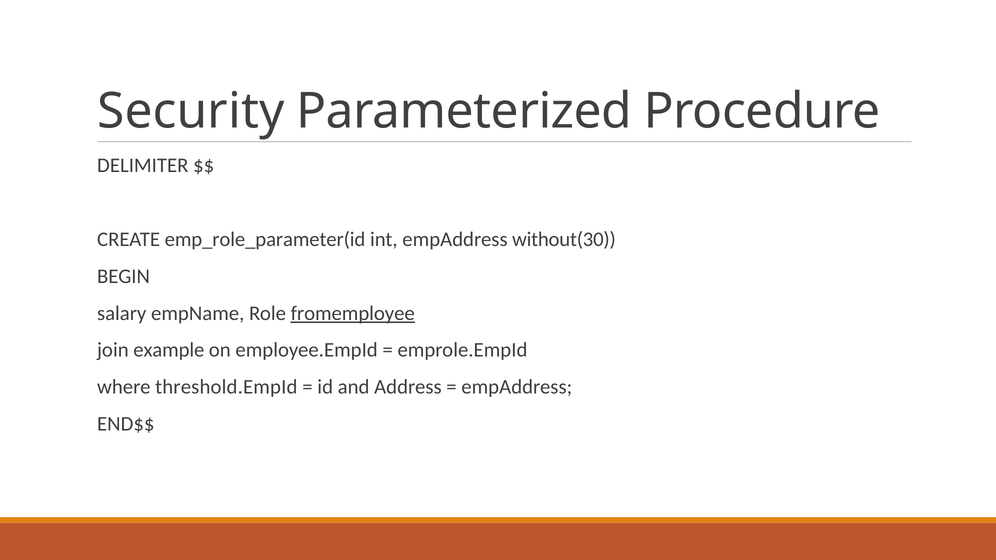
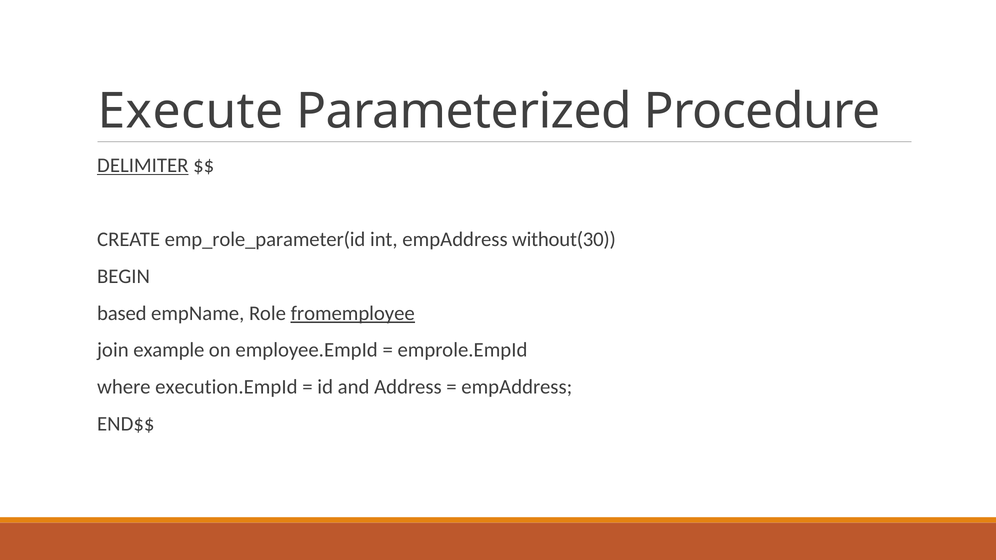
Security: Security -> Execute
DELIMITER underline: none -> present
salary: salary -> based
threshold.EmpId: threshold.EmpId -> execution.EmpId
